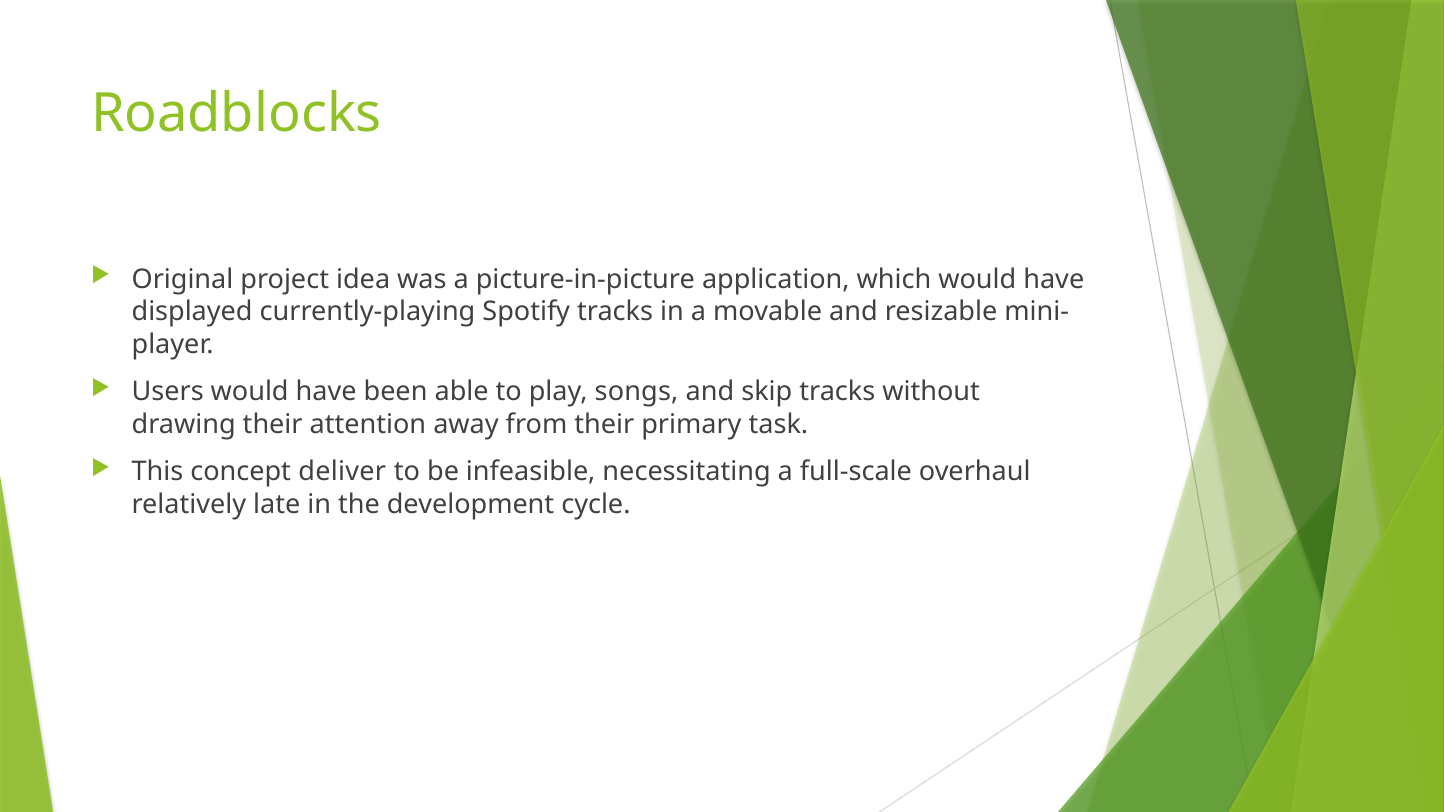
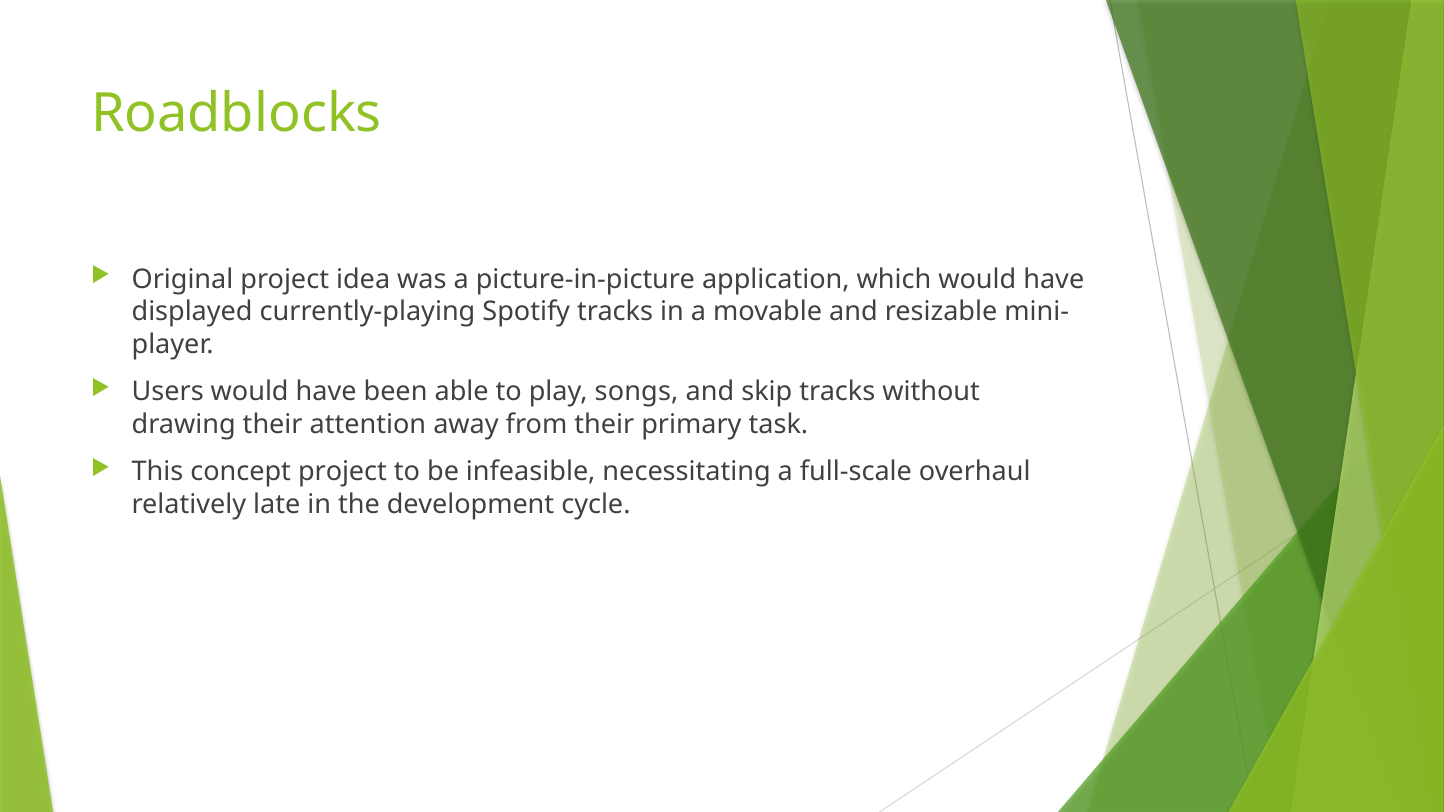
concept deliver: deliver -> project
